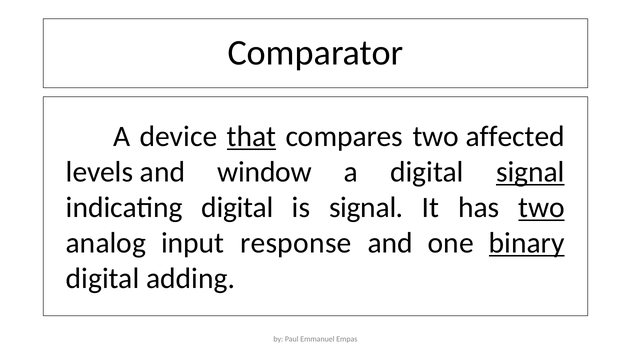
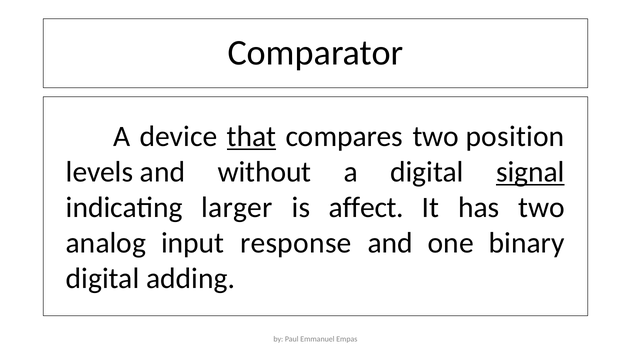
affected: affected -> position
window: window -> without
indicating digital: digital -> larger
is signal: signal -> affect
two at (542, 208) underline: present -> none
binary underline: present -> none
